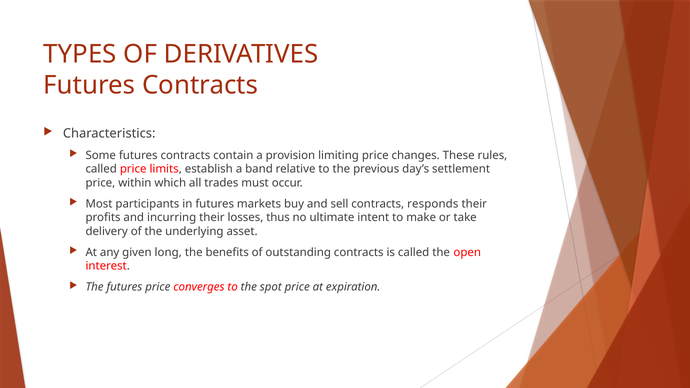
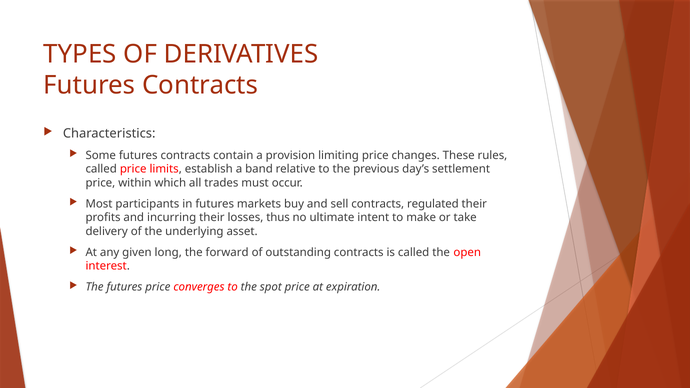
responds: responds -> regulated
benefits: benefits -> forward
